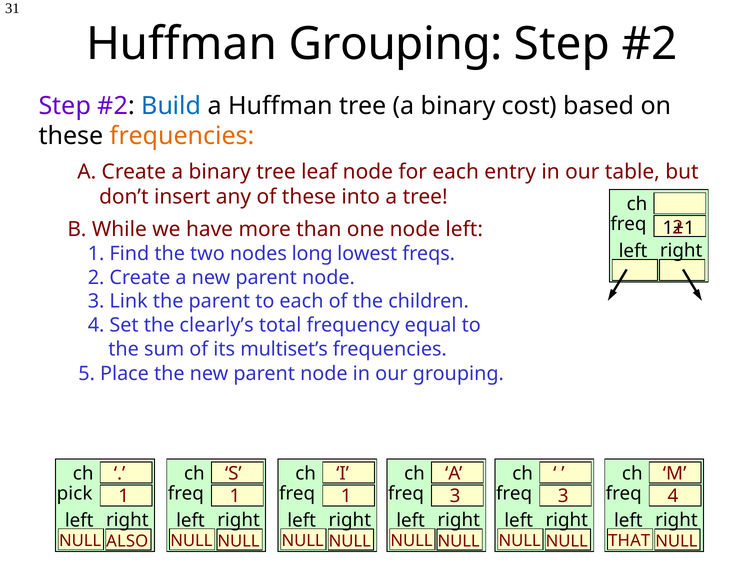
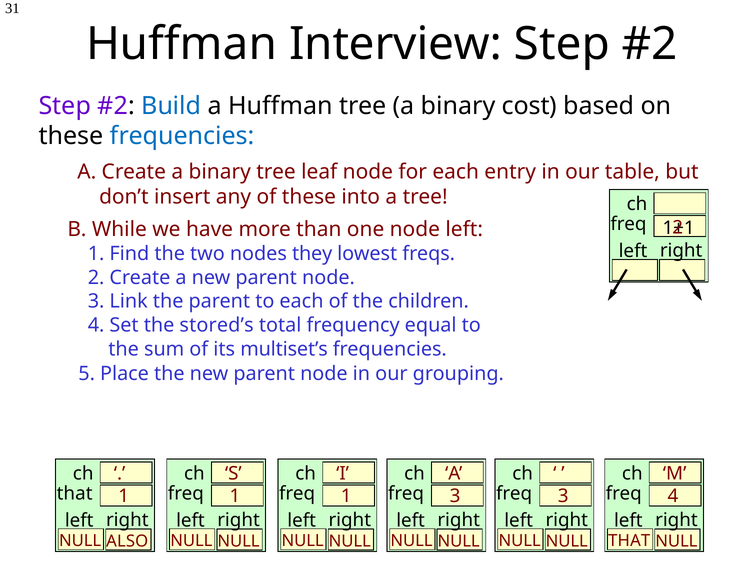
Huffman Grouping: Grouping -> Interview
frequencies at (182, 136) colour: orange -> blue
long: long -> they
clearly’s: clearly’s -> stored’s
pick at (75, 493): pick -> that
